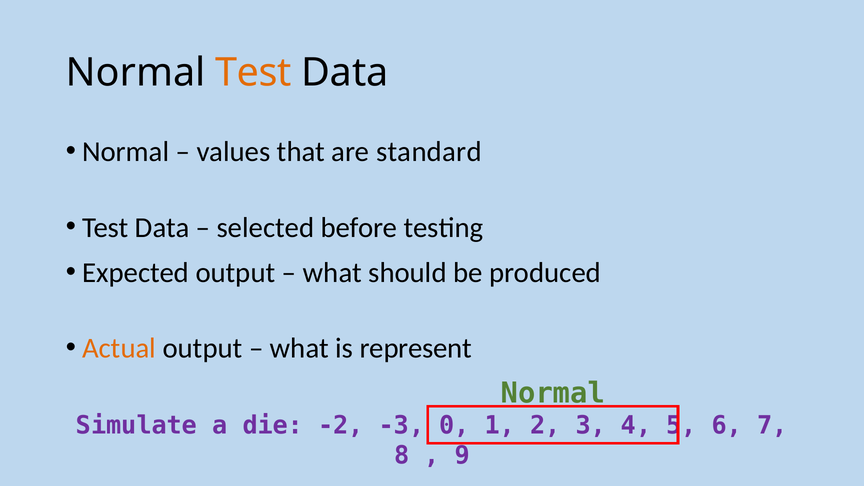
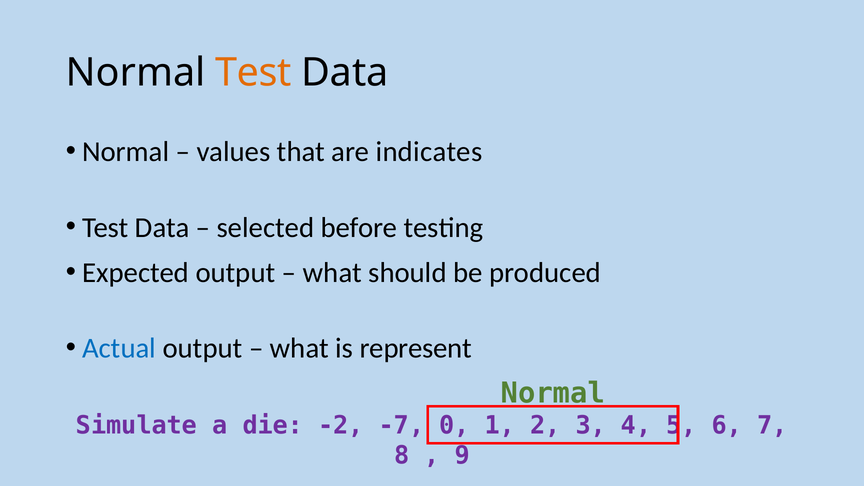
standard: standard -> indicates
Actual colour: orange -> blue
-3: -3 -> -7
